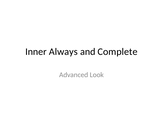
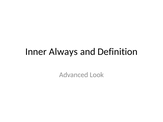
Complete: Complete -> Definition
